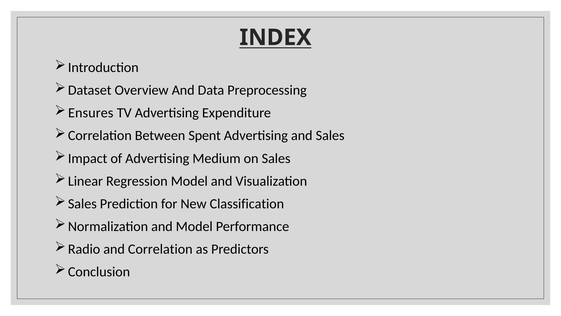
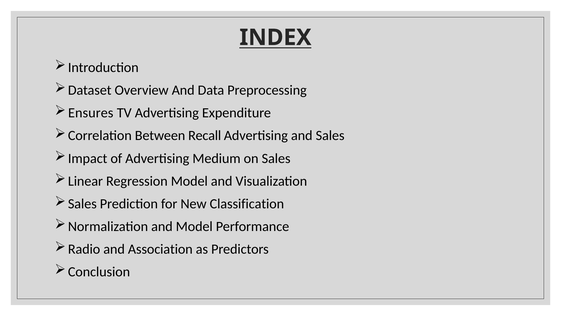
Spent: Spent -> Recall
and Correlation: Correlation -> Association
